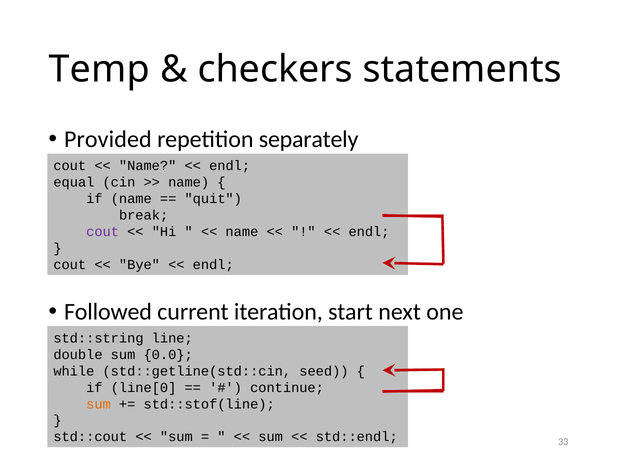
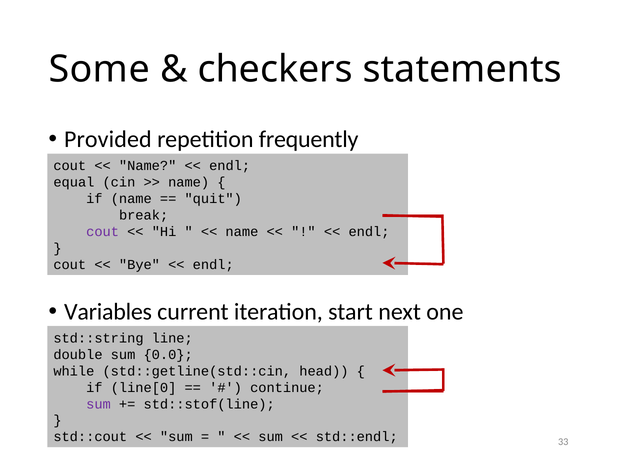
Temp: Temp -> Some
separately: separately -> frequently
Followed: Followed -> Variables
seed: seed -> head
sum at (99, 404) colour: orange -> purple
